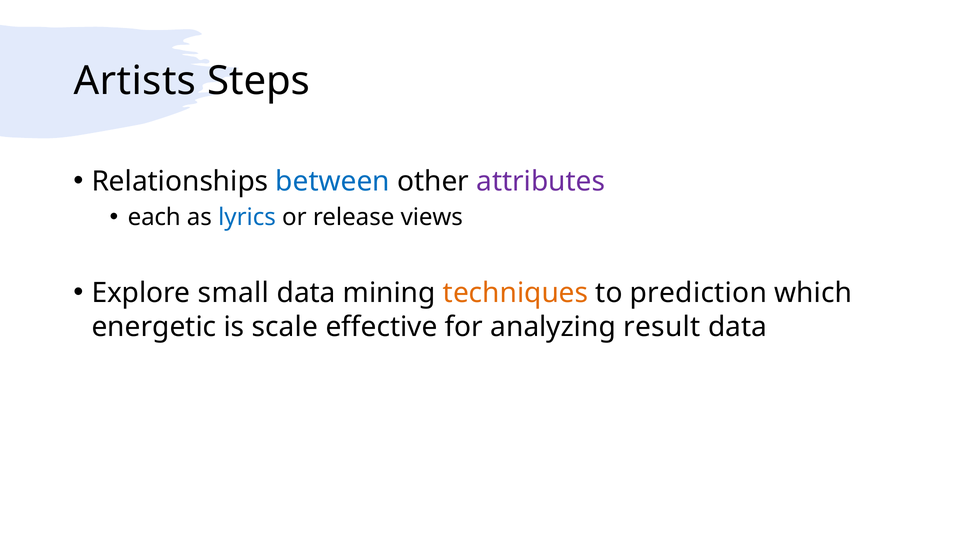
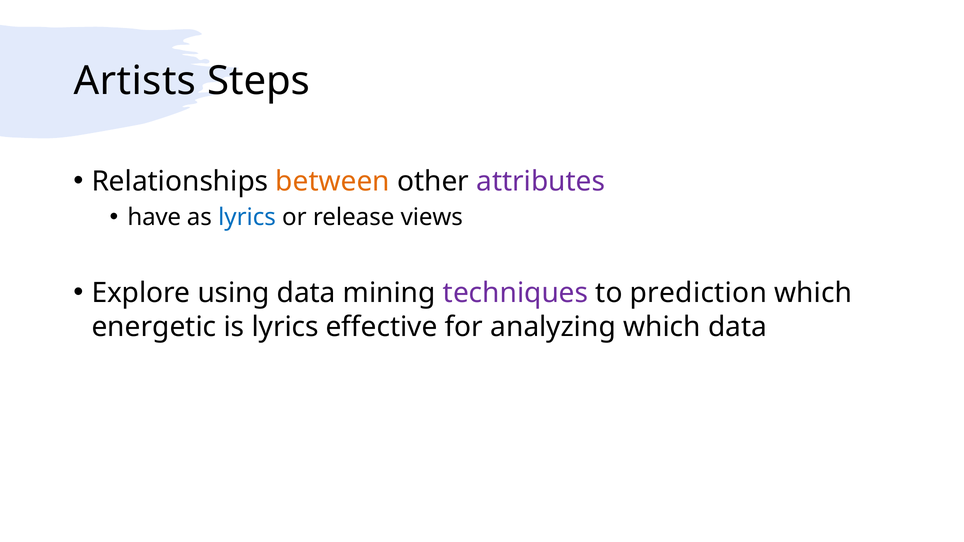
between colour: blue -> orange
each: each -> have
small: small -> using
techniques colour: orange -> purple
is scale: scale -> lyrics
analyzing result: result -> which
